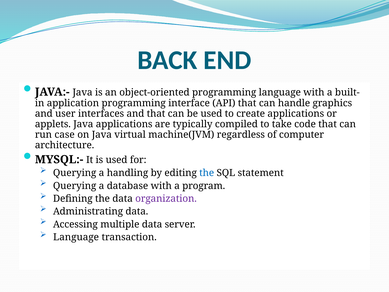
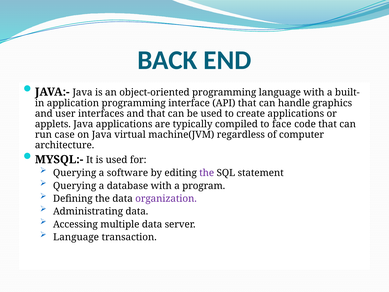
take: take -> face
handling: handling -> software
the at (207, 173) colour: blue -> purple
